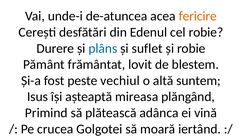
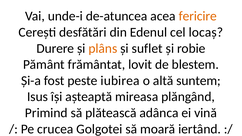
cel robie: robie -> locaș
plâns colour: blue -> orange
vechiul: vechiul -> iubirea
